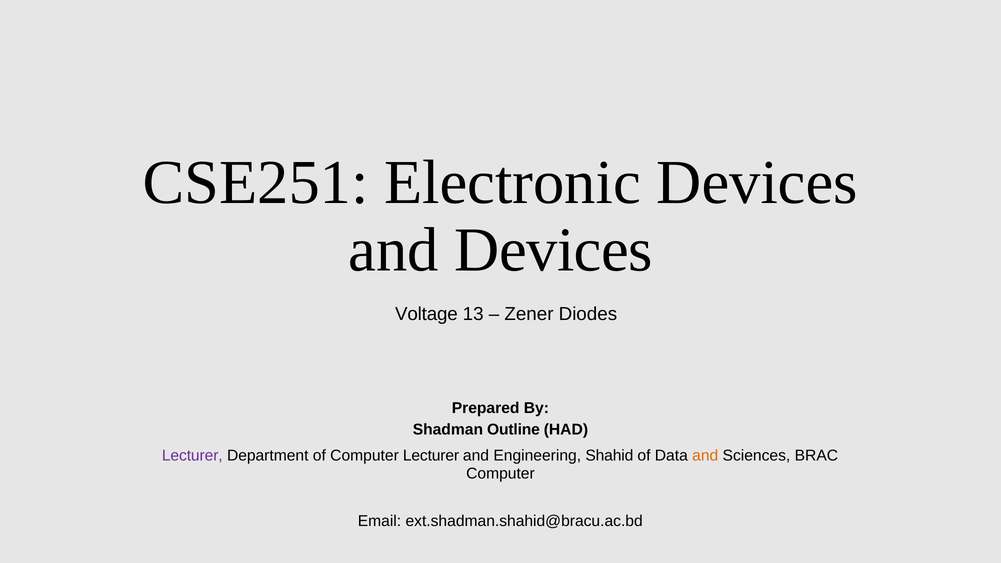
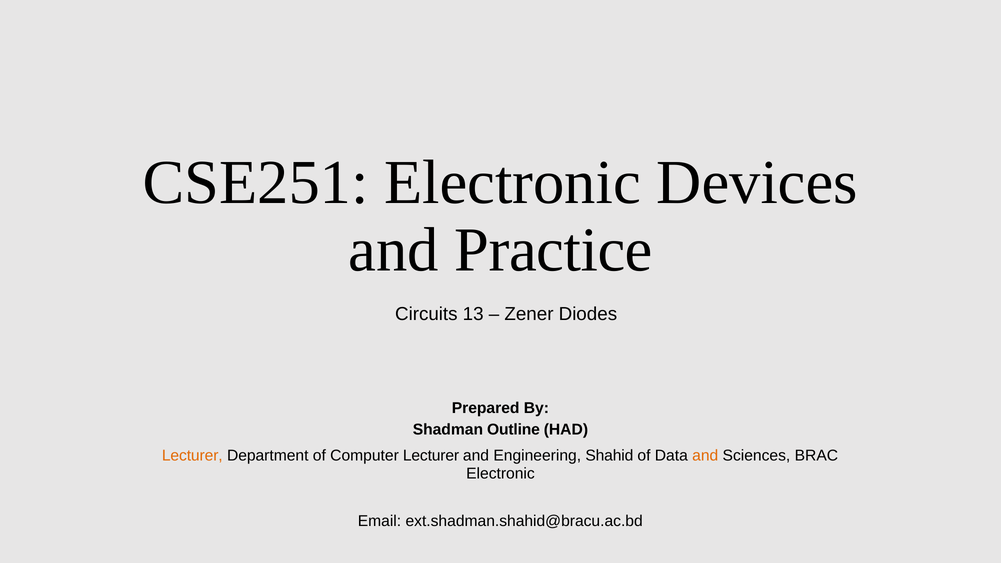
and Devices: Devices -> Practice
Voltage: Voltage -> Circuits
Lecturer at (192, 456) colour: purple -> orange
Computer at (500, 474): Computer -> Electronic
